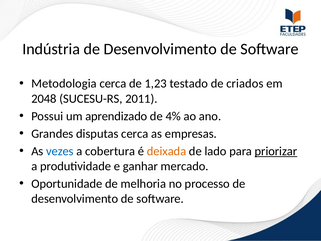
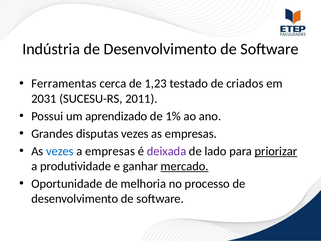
Metodologia: Metodologia -> Ferramentas
2048: 2048 -> 2031
4%: 4% -> 1%
disputas cerca: cerca -> vezes
a cobertura: cobertura -> empresas
deixada colour: orange -> purple
mercado underline: none -> present
